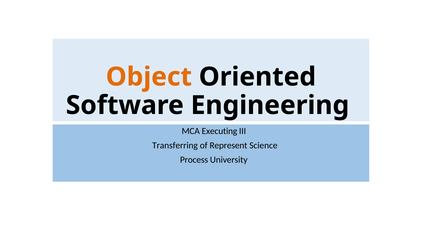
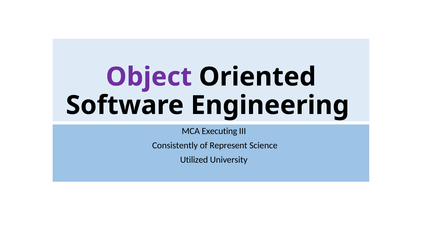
Object colour: orange -> purple
Transferring: Transferring -> Consistently
Process: Process -> Utilized
